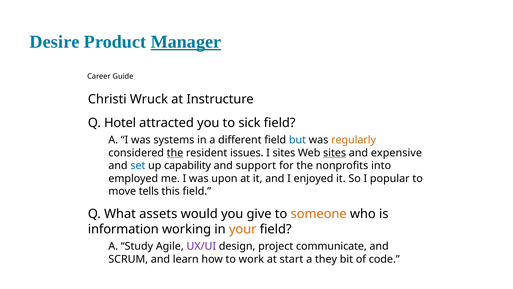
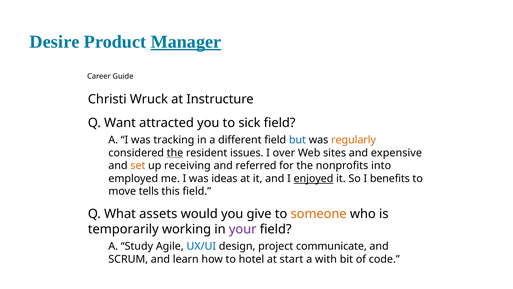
Hotel: Hotel -> Want
systems: systems -> tracking
I sites: sites -> over
sites at (335, 153) underline: present -> none
set colour: blue -> orange
capability: capability -> receiving
support: support -> referred
upon: upon -> ideas
enjoyed underline: none -> present
popular: popular -> benefits
information: information -> temporarily
your colour: orange -> purple
UX/UI colour: purple -> blue
work: work -> hotel
they: they -> with
